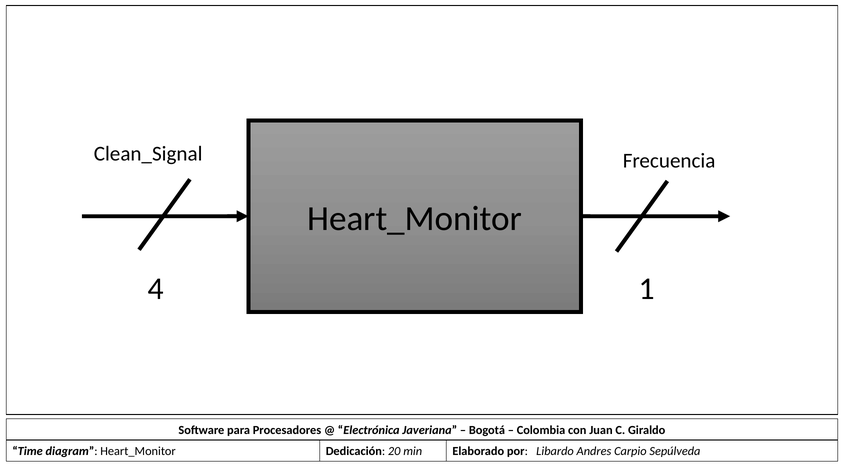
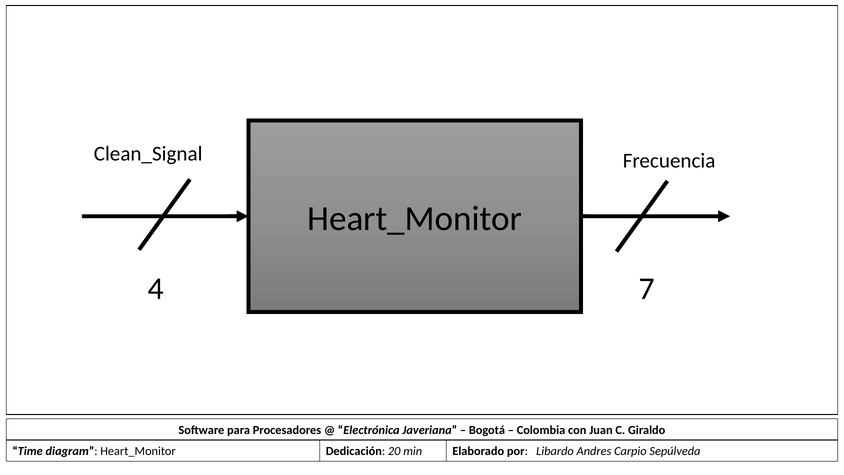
1: 1 -> 7
